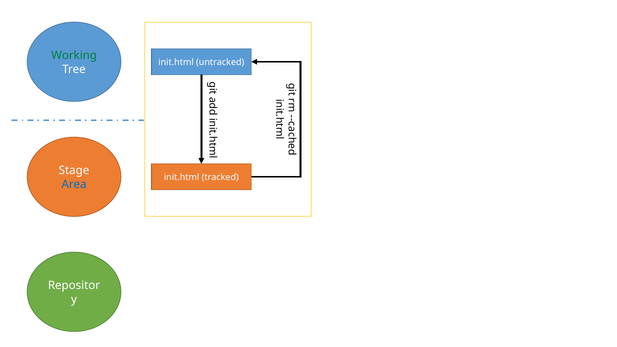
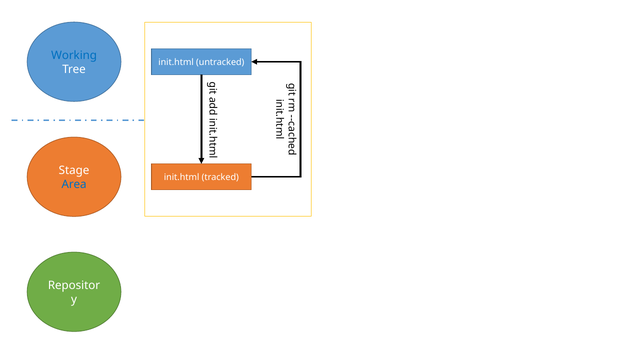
Working colour: green -> blue
